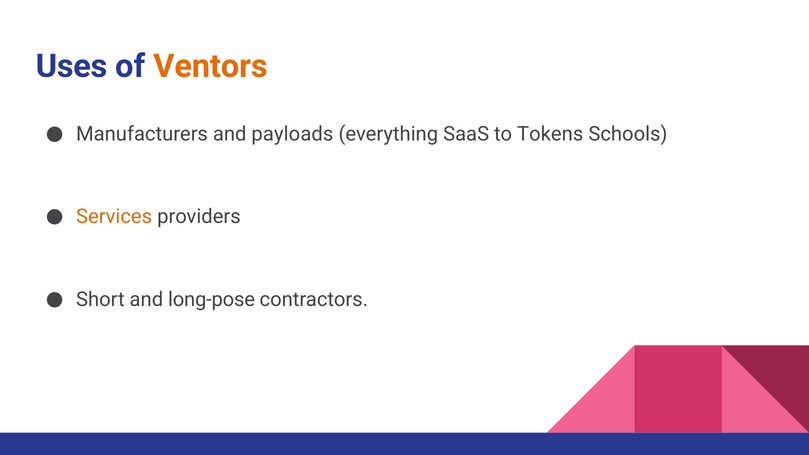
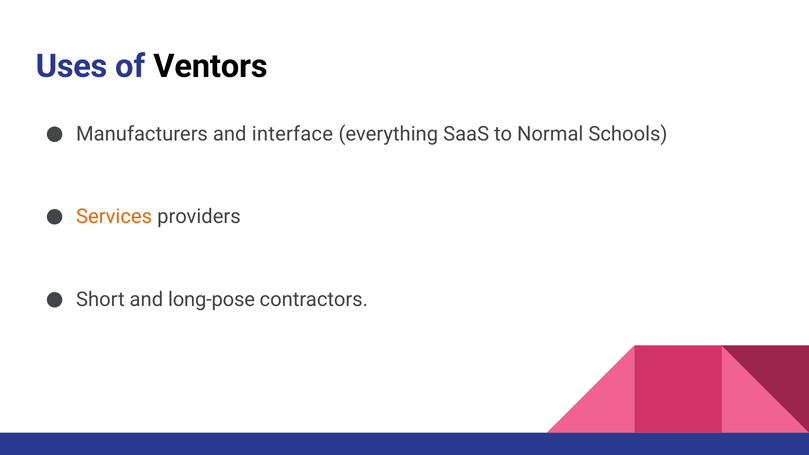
Ventors colour: orange -> black
payloads: payloads -> interface
Tokens: Tokens -> Normal
